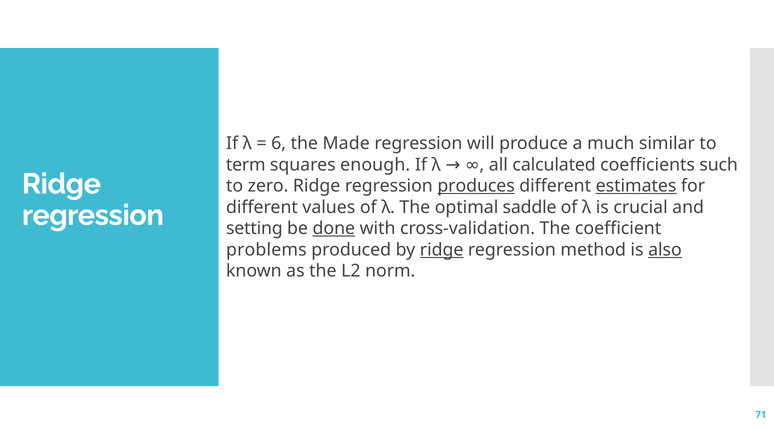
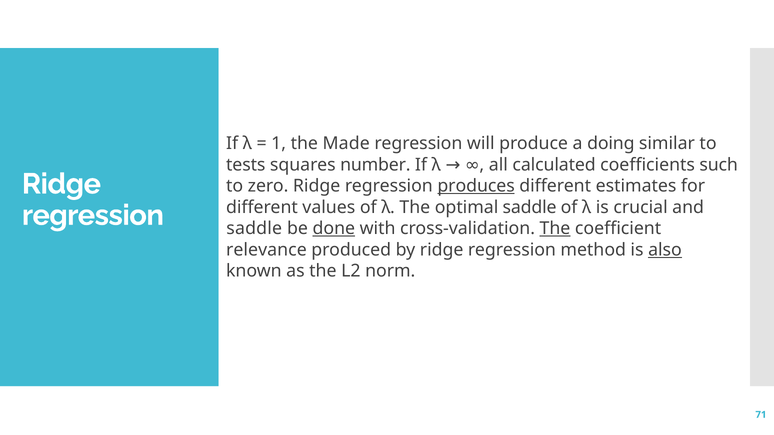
6: 6 -> 1
much: much -> doing
term: term -> tests
enough: enough -> number
estimates underline: present -> none
setting at (254, 229): setting -> saddle
The at (555, 229) underline: none -> present
problems: problems -> relevance
ridge at (442, 250) underline: present -> none
